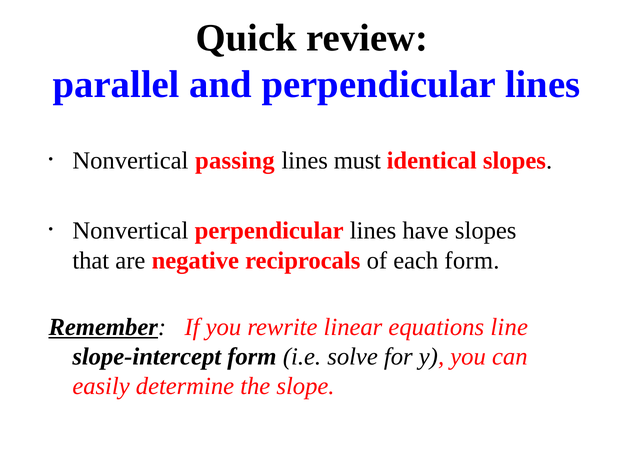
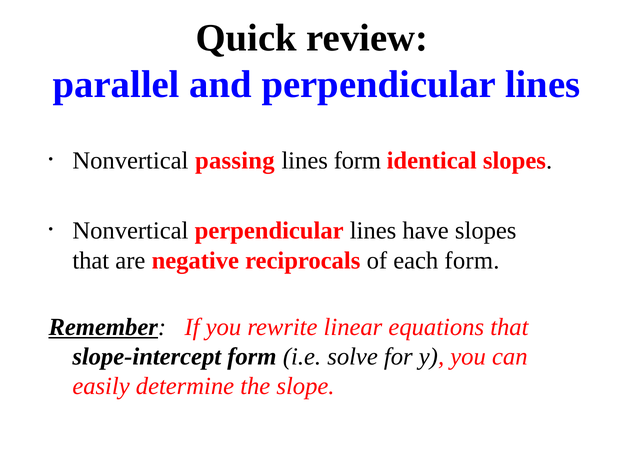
lines must: must -> form
equations line: line -> that
